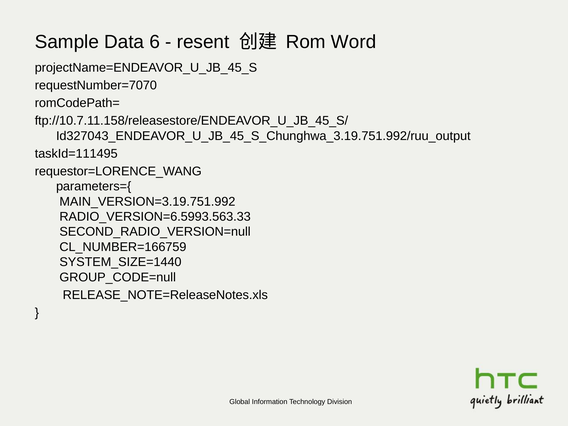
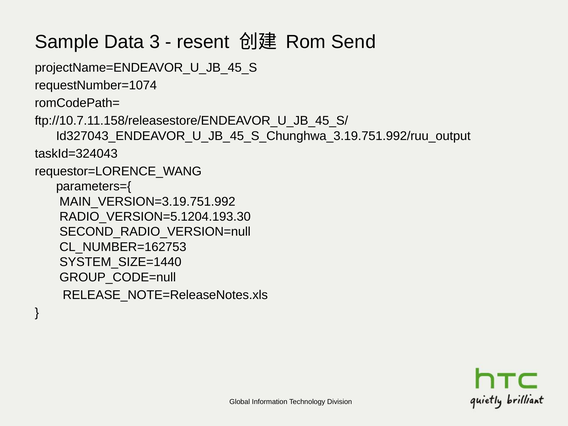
6: 6 -> 3
Word: Word -> Send
requestNumber=7070: requestNumber=7070 -> requestNumber=1074
taskId=111495: taskId=111495 -> taskId=324043
RADIO_VERSION=6.5993.563.33: RADIO_VERSION=6.5993.563.33 -> RADIO_VERSION=5.1204.193.30
CL_NUMBER=166759: CL_NUMBER=166759 -> CL_NUMBER=162753
